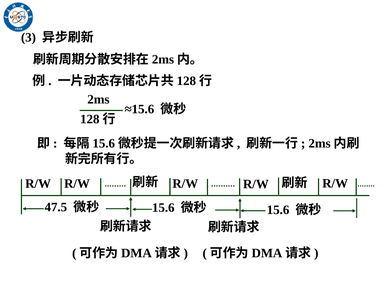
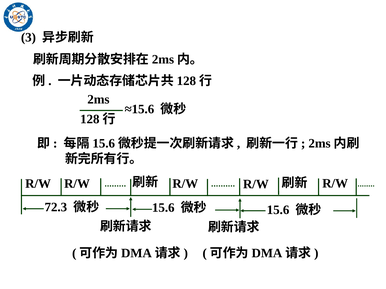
47.5: 47.5 -> 72.3
